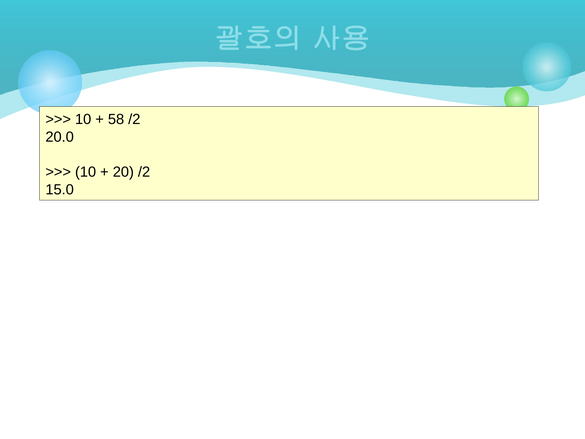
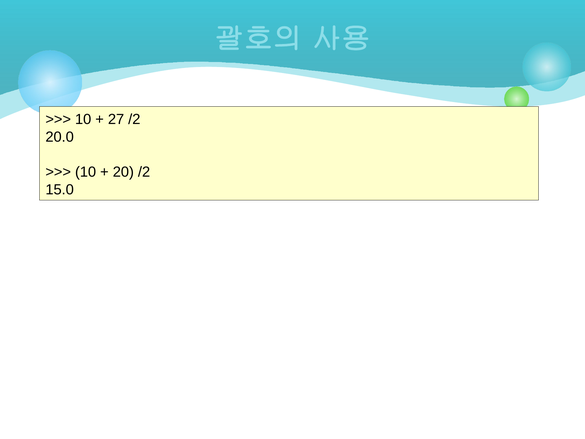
58: 58 -> 27
